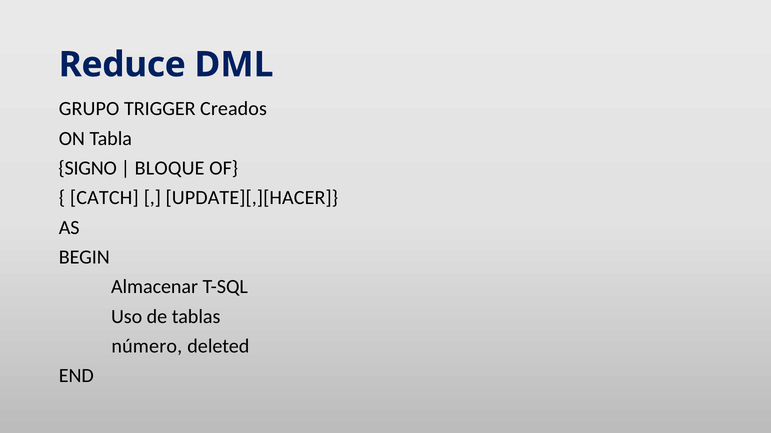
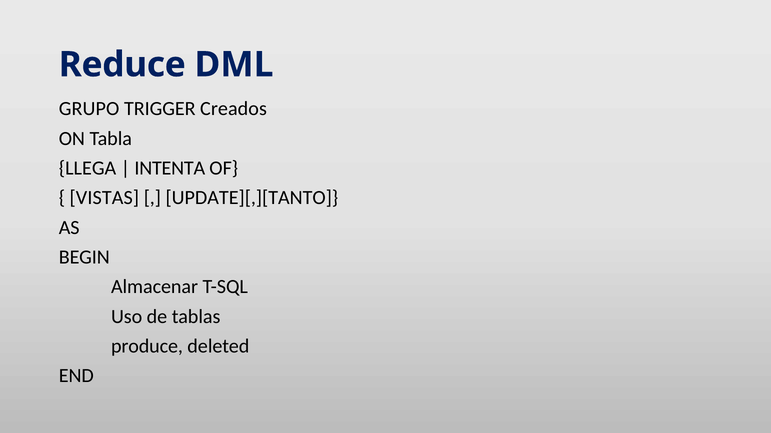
SIGNO: SIGNO -> LLEGA
BLOQUE: BLOQUE -> INTENTA
CATCH: CATCH -> VISTAS
UPDATE][,][HACER: UPDATE][,][HACER -> UPDATE][,][TANTO
número: número -> produce
